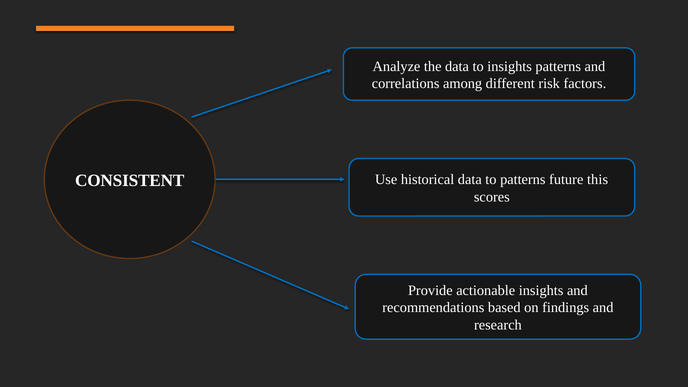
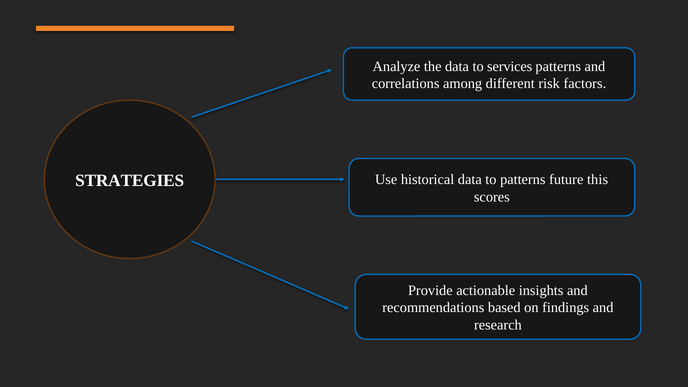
to insights: insights -> services
CONSISTENT: CONSISTENT -> STRATEGIES
